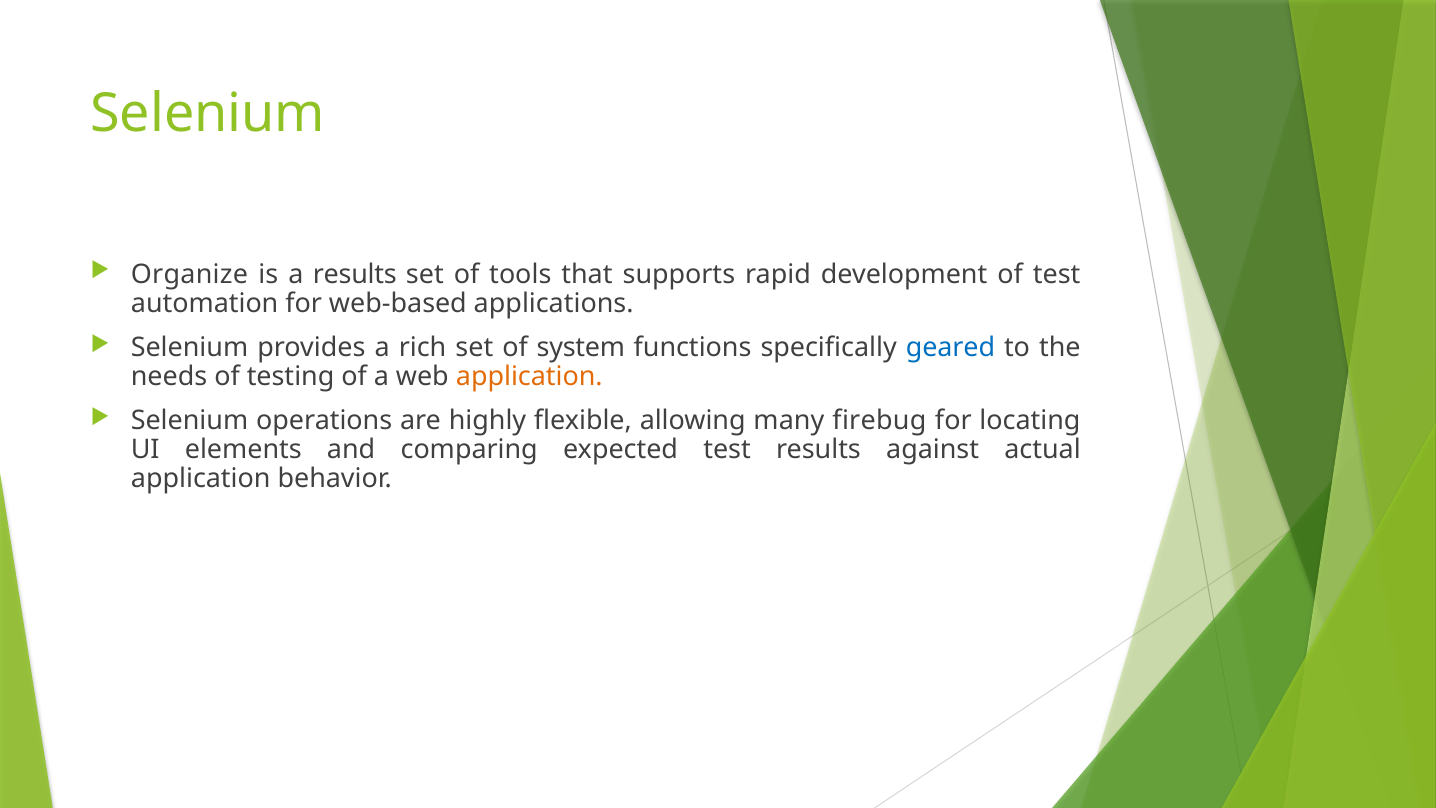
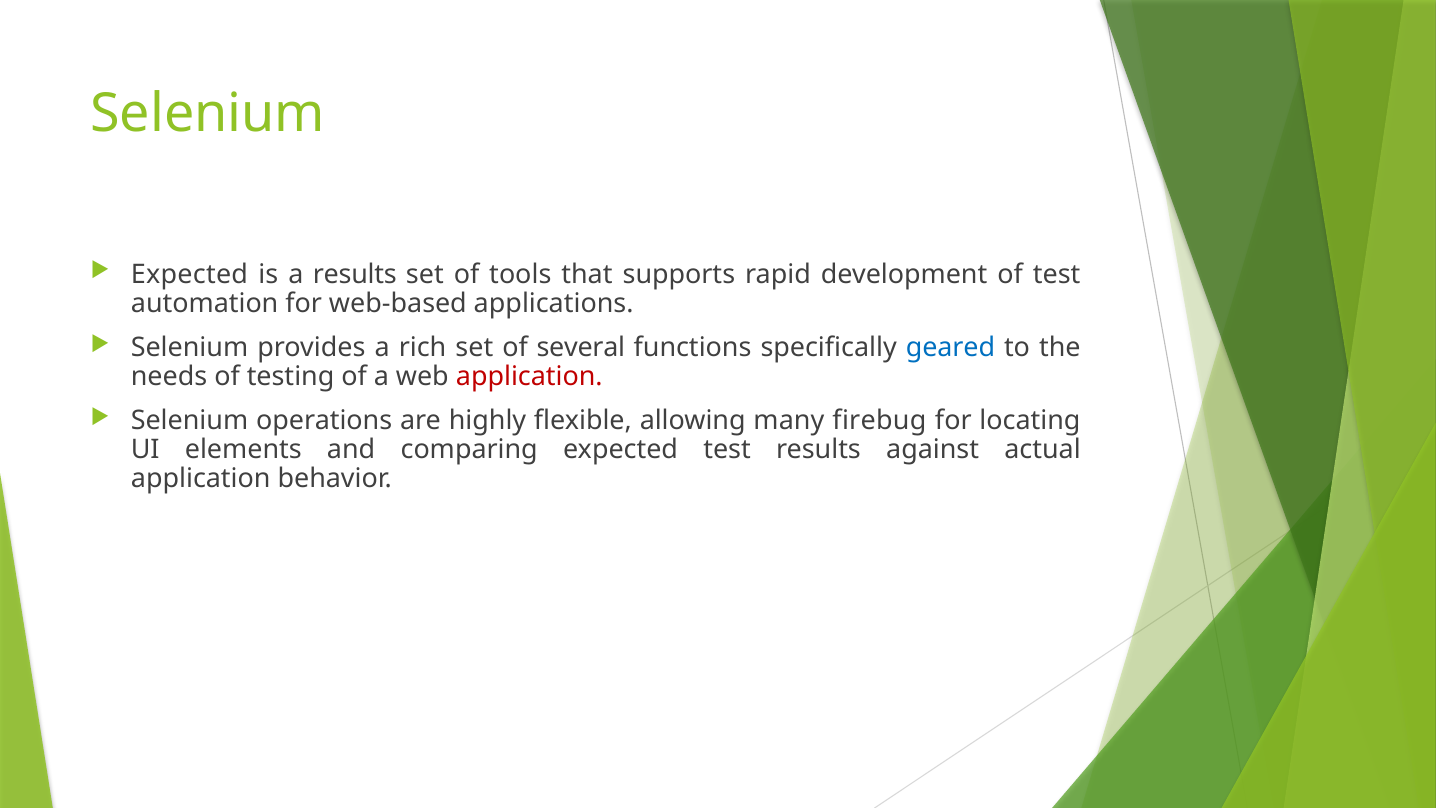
Organize at (189, 274): Organize -> Expected
system: system -> several
application at (529, 376) colour: orange -> red
